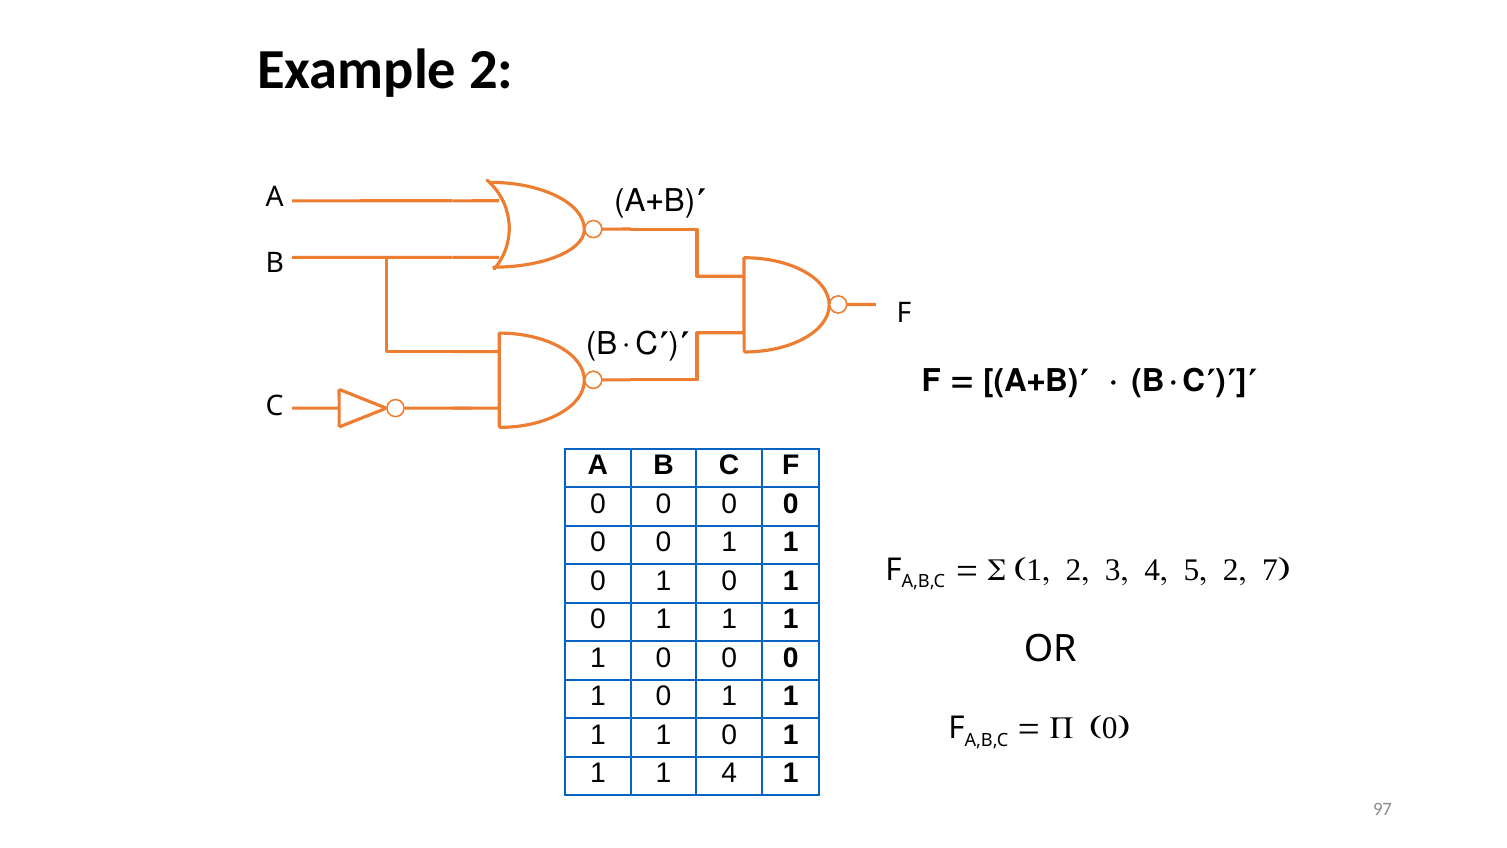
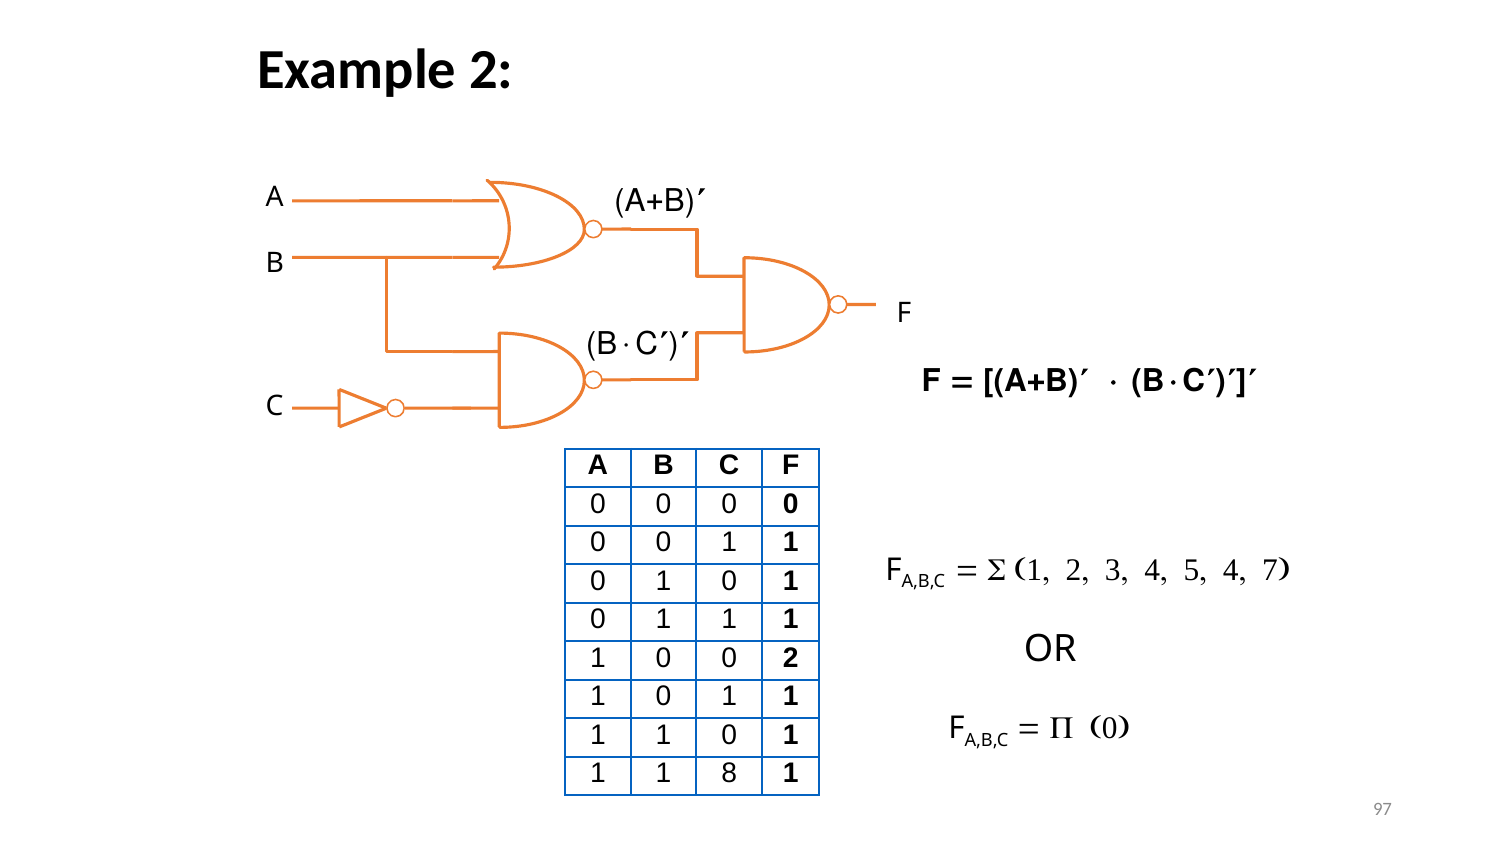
5 2: 2 -> 4
1 0 0 0: 0 -> 2
1 4: 4 -> 8
